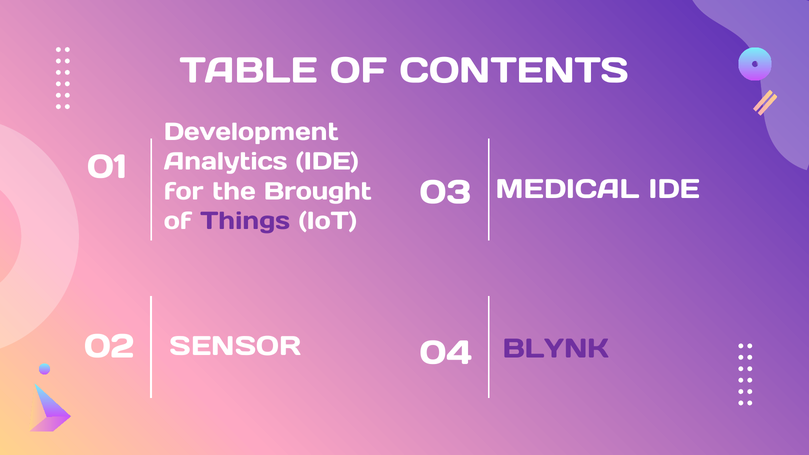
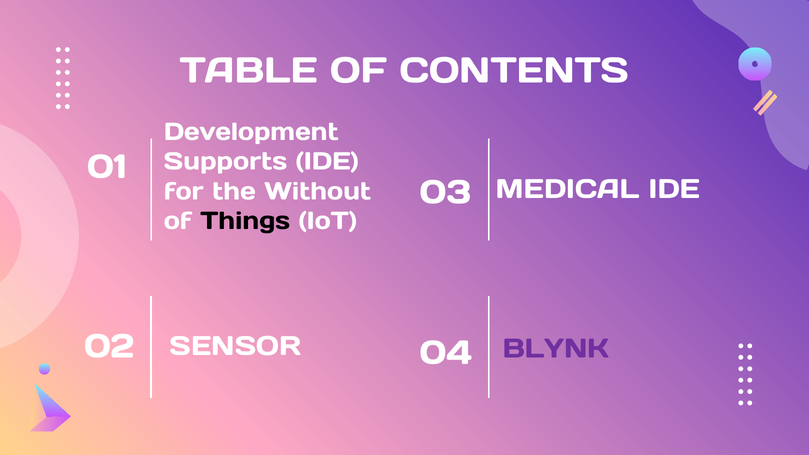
Analytics: Analytics -> Supports
Brought: Brought -> Without
Things colour: purple -> black
